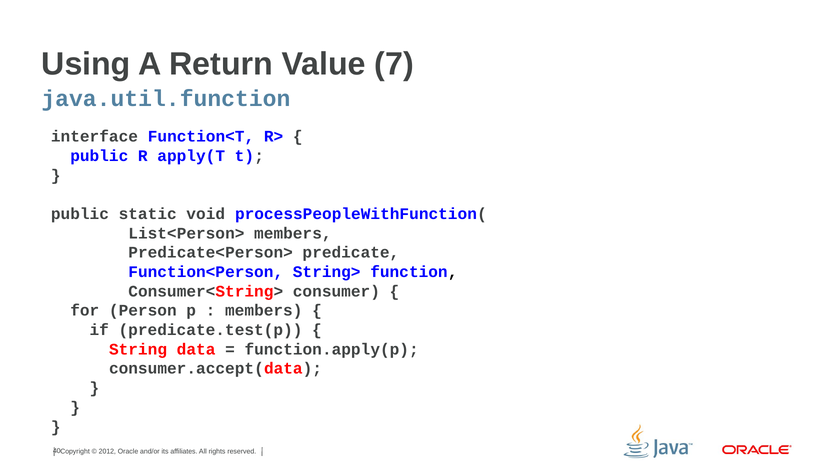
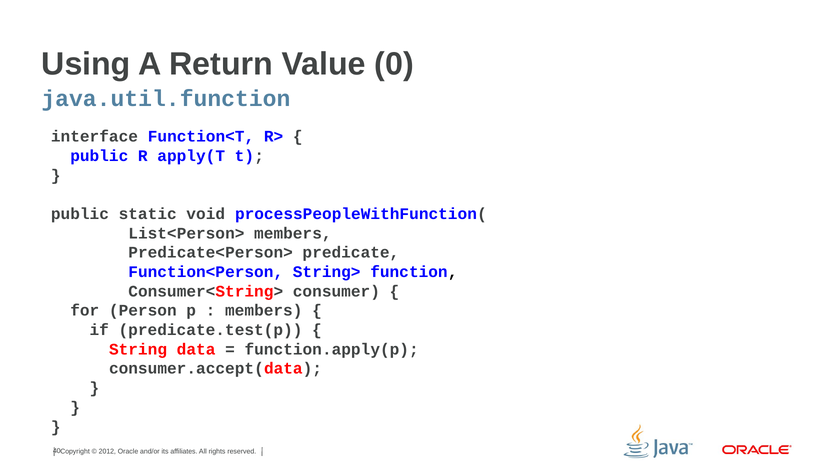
7: 7 -> 0
